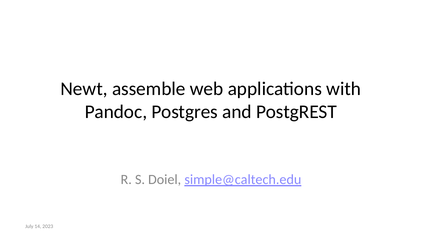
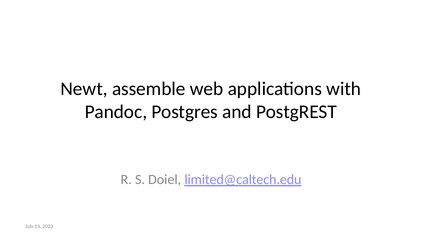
simple@caltech.edu: simple@caltech.edu -> limited@caltech.edu
